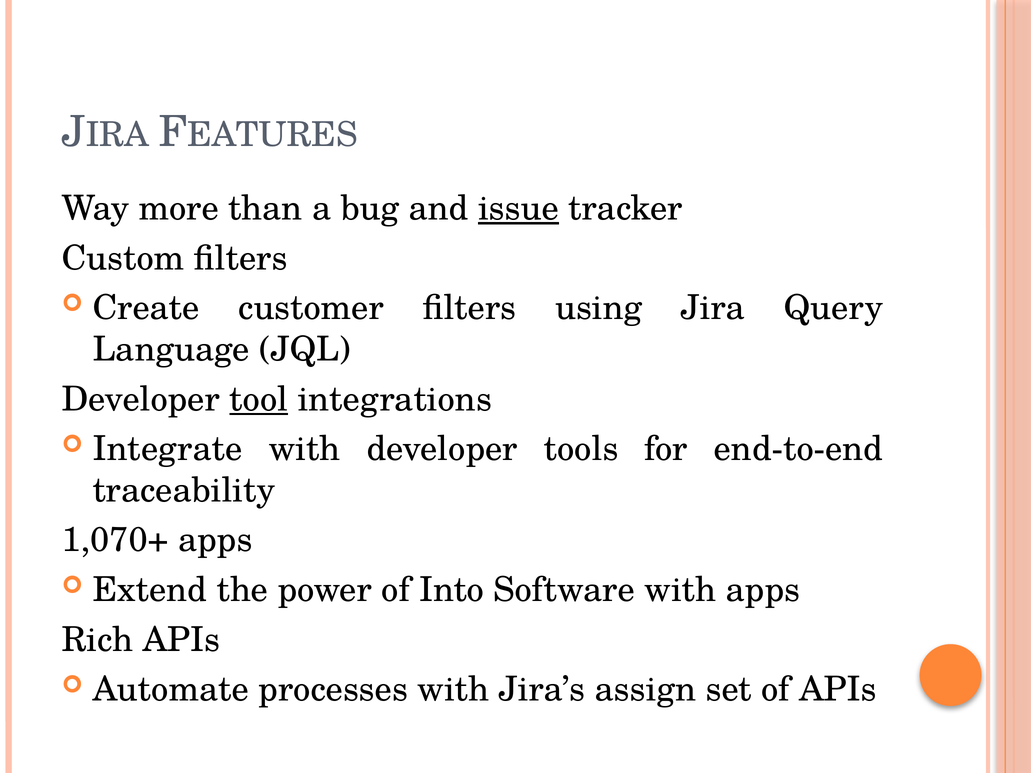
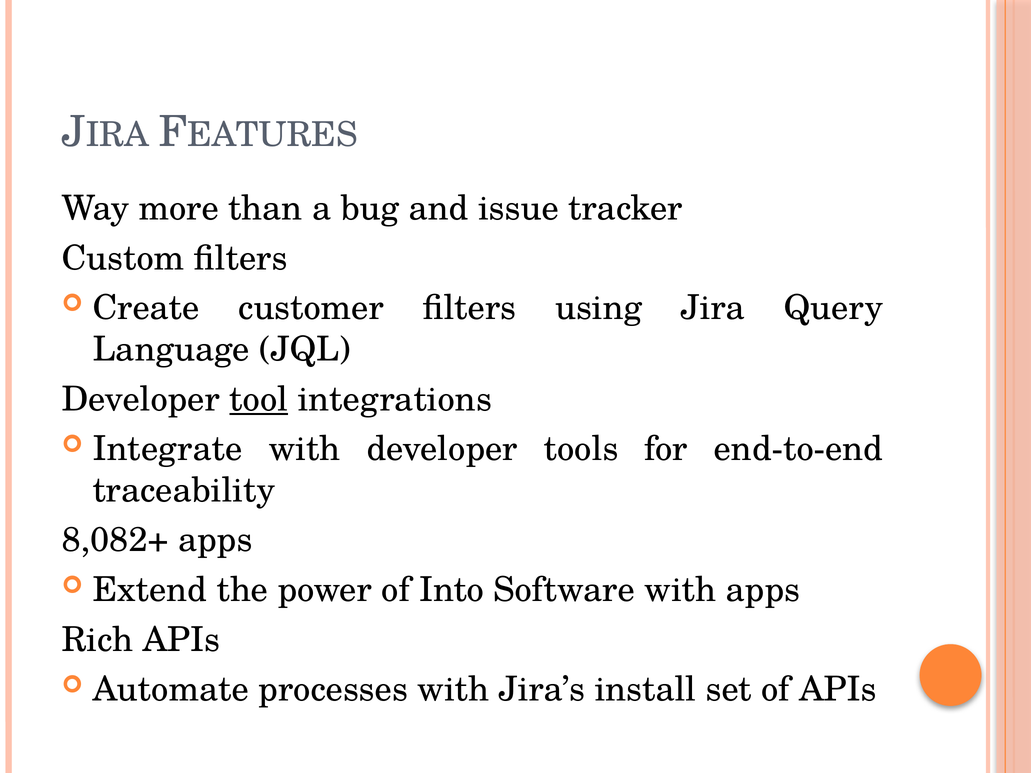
issue underline: present -> none
1,070+: 1,070+ -> 8,082+
assign: assign -> install
